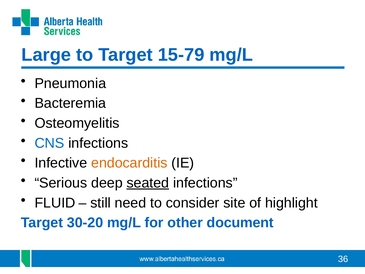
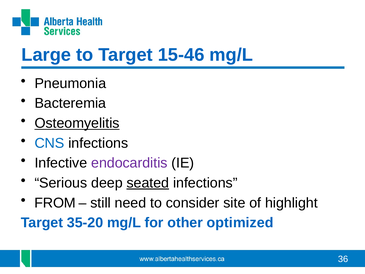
15-79: 15-79 -> 15-46
Osteomyelitis underline: none -> present
endocarditis colour: orange -> purple
FLUID: FLUID -> FROM
30-20: 30-20 -> 35-20
document: document -> optimized
